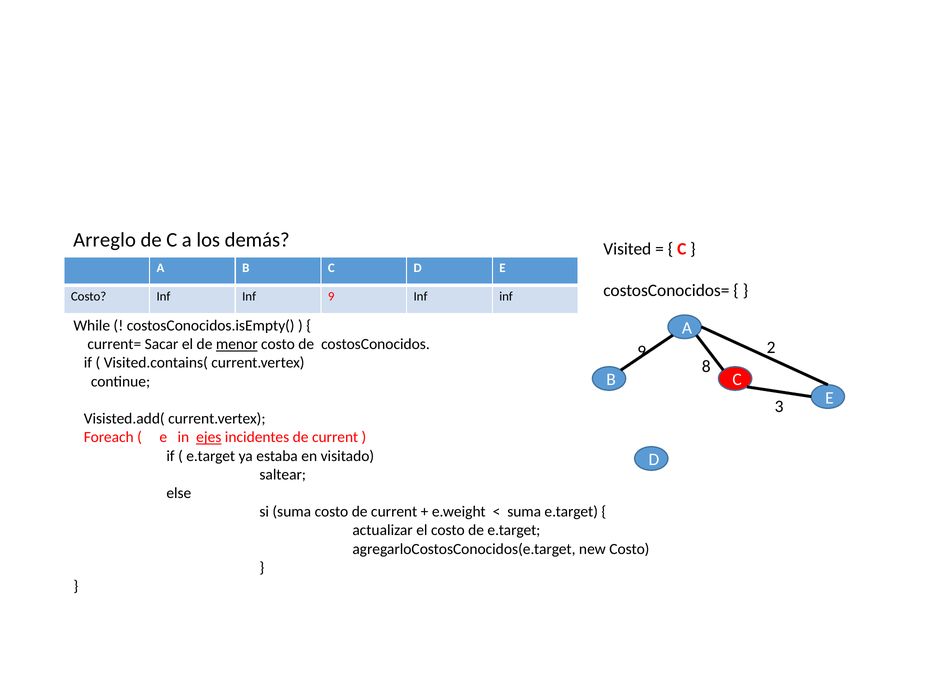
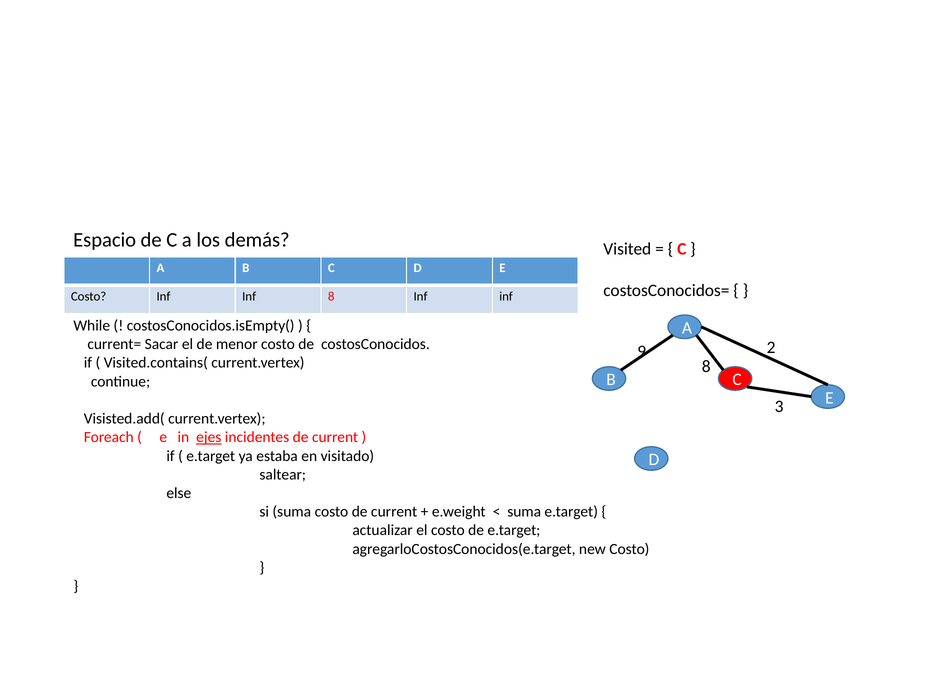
Arreglo: Arreglo -> Espacio
Inf 9: 9 -> 8
menor underline: present -> none
